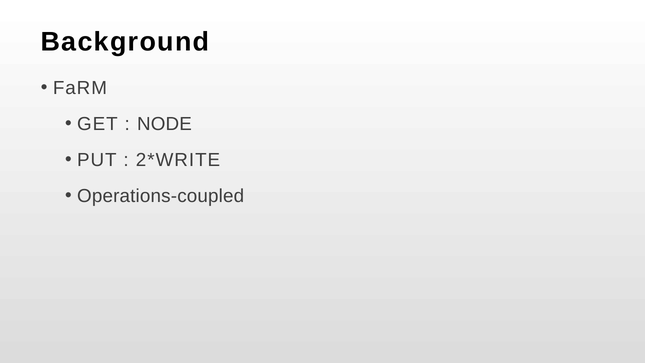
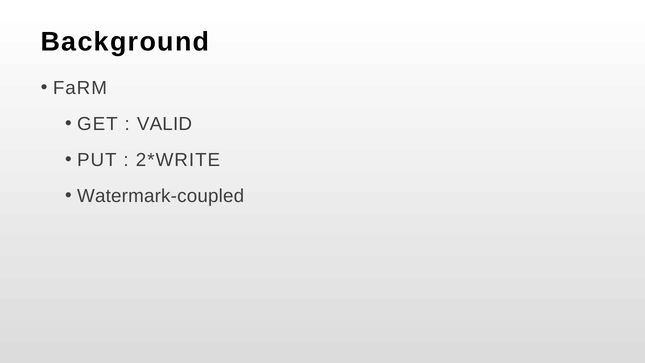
NODE: NODE -> VALID
Operations-coupled: Operations-coupled -> Watermark-coupled
